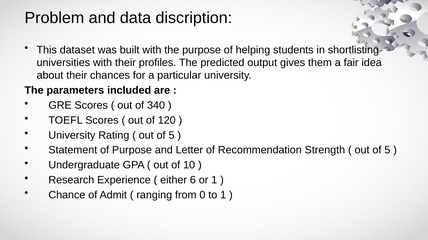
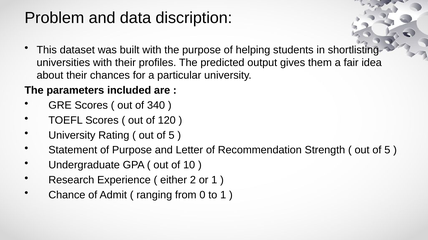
6: 6 -> 2
